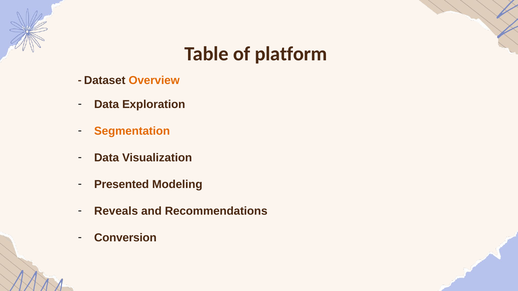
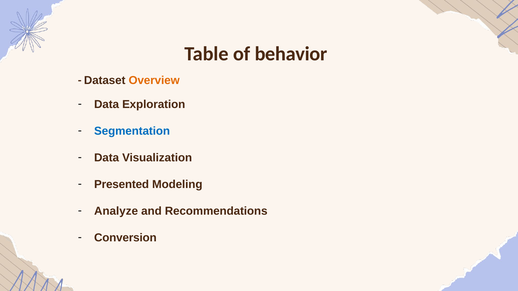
platform: platform -> behavior
Segmentation colour: orange -> blue
Reveals: Reveals -> Analyze
